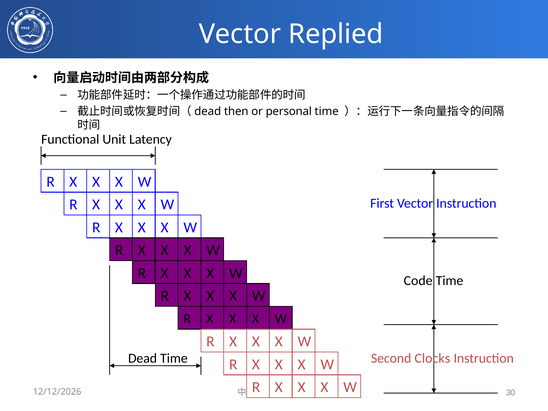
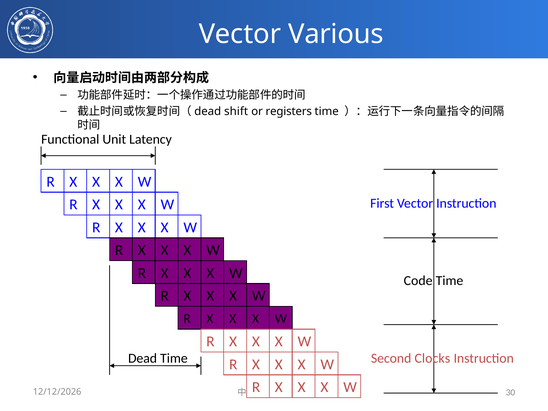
Replied: Replied -> Various
then: then -> shift
personal: personal -> registers
